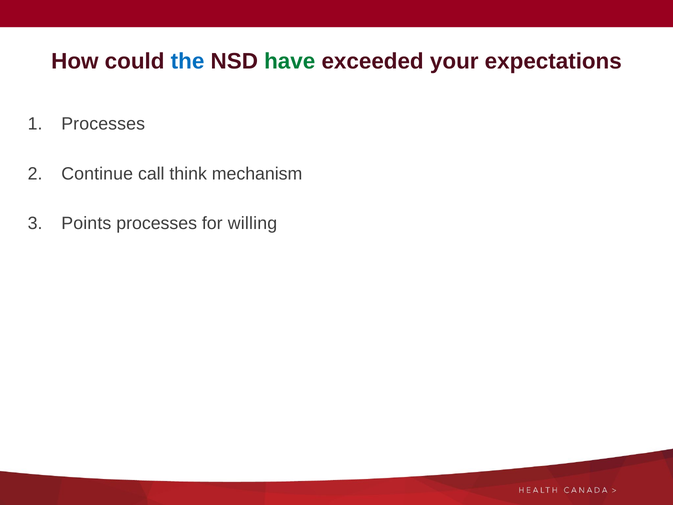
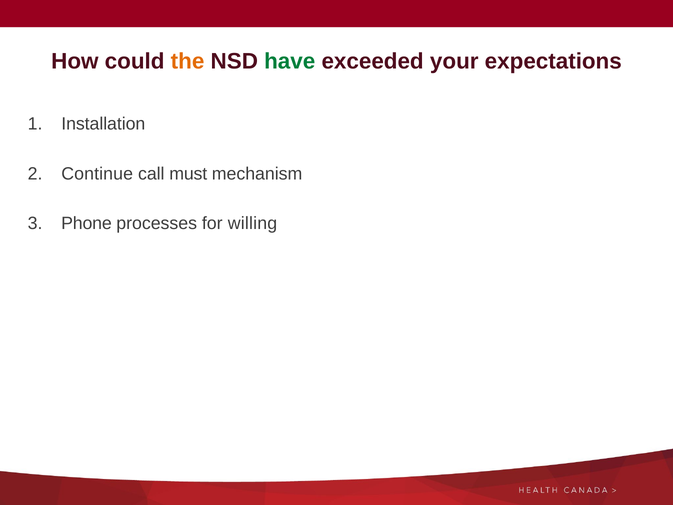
the colour: blue -> orange
Processes at (103, 124): Processes -> Installation
think: think -> must
Points: Points -> Phone
